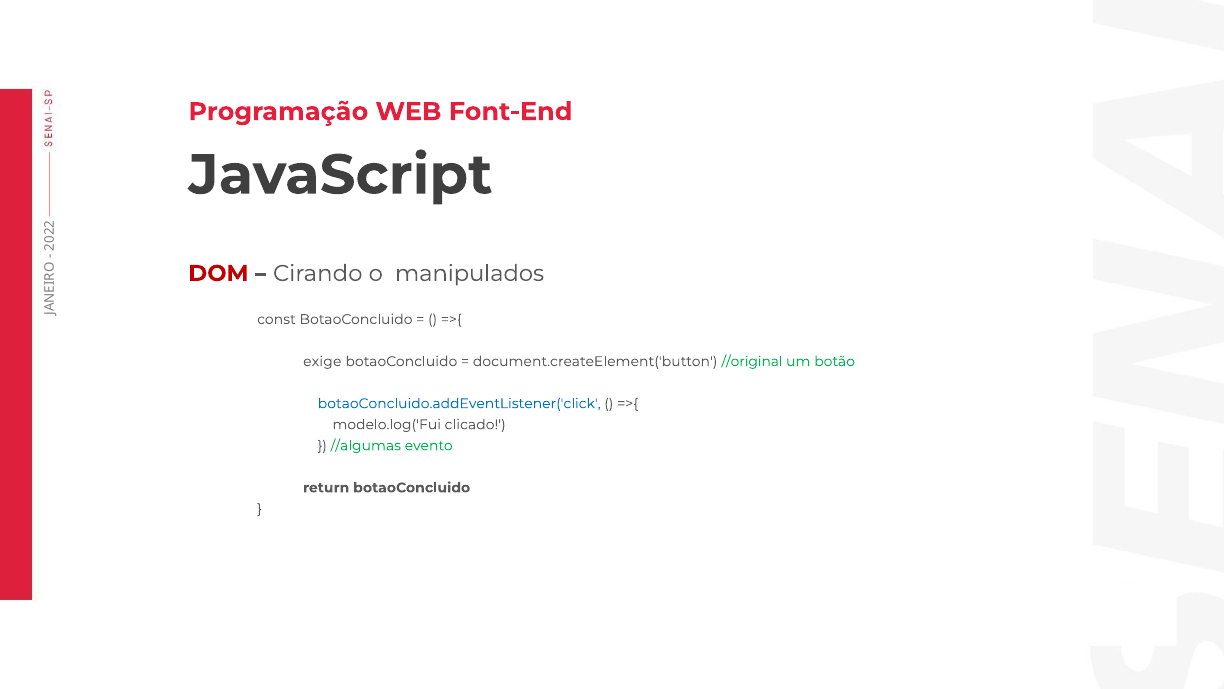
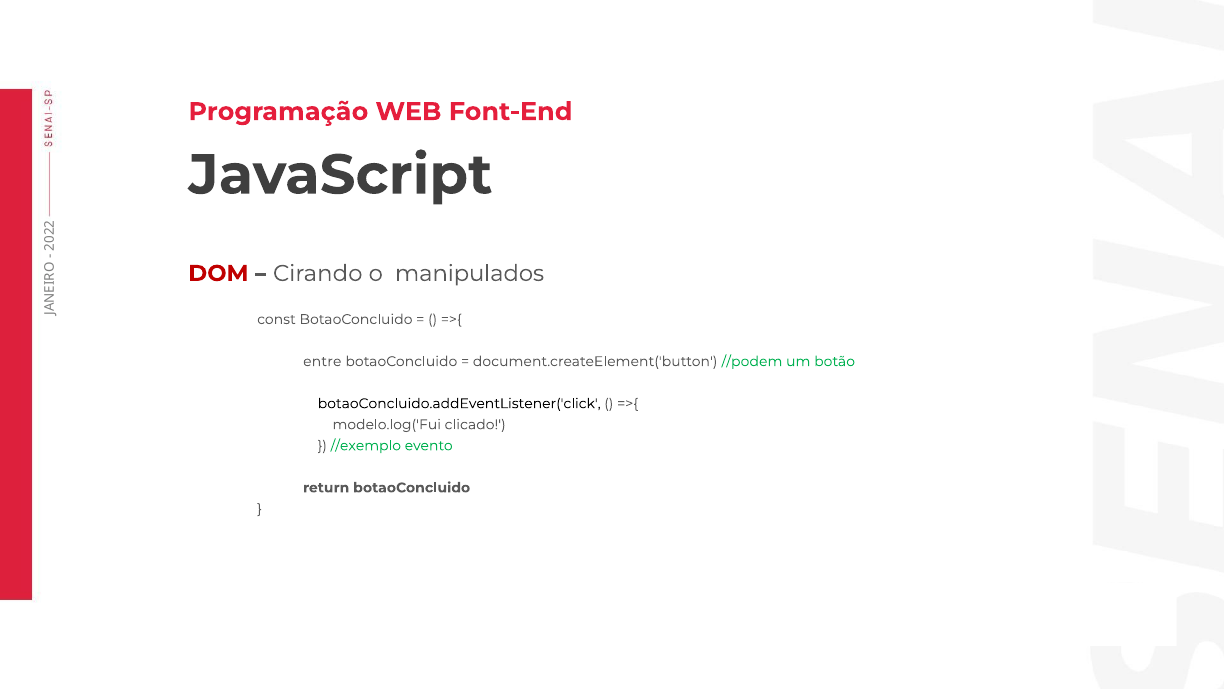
exige: exige -> entre
//original: //original -> //podem
botaoConcluido.addEventListener('click colour: blue -> black
//algumas: //algumas -> //exemplo
